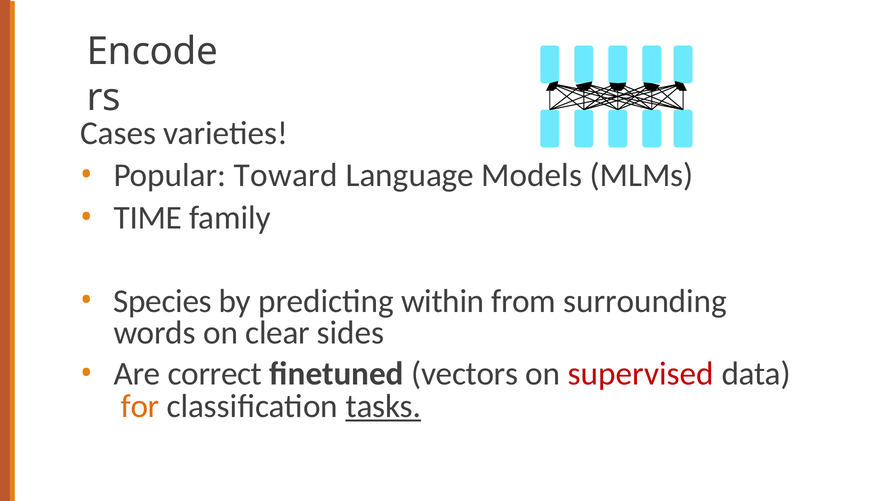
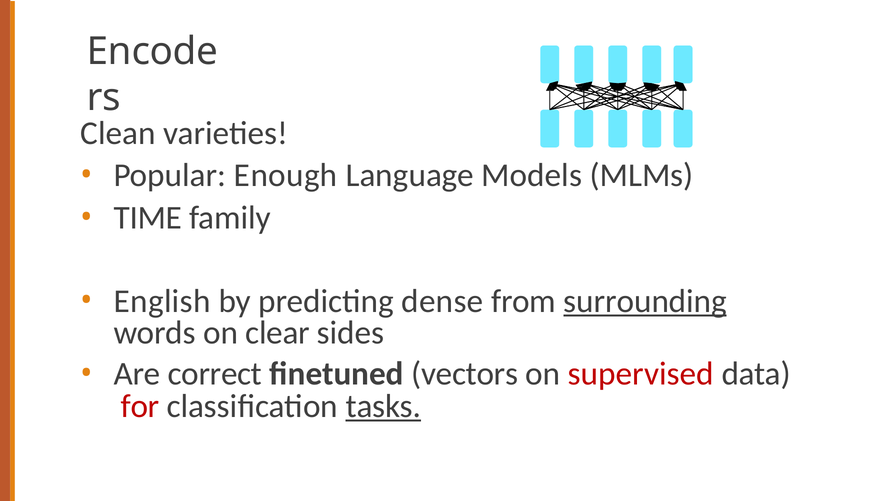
Cases: Cases -> Clean
Toward: Toward -> Enough
Species: Species -> English
within: within -> dense
surrounding underline: none -> present
for colour: orange -> red
